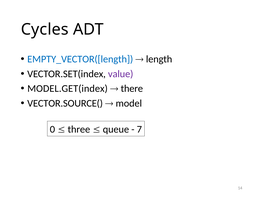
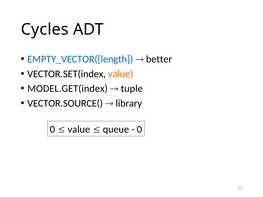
length: length -> better
value at (121, 74) colour: purple -> orange
there: there -> tuple
model: model -> library
three at (79, 129): three -> value
7 at (139, 129): 7 -> 0
